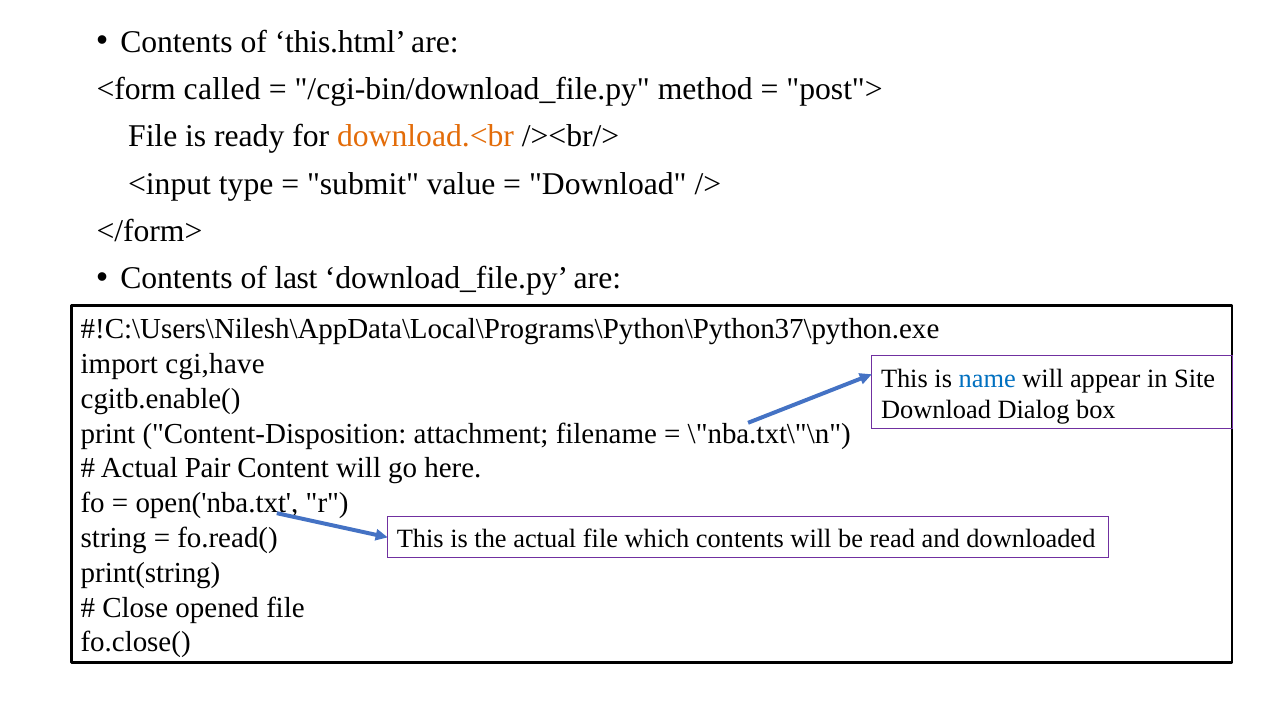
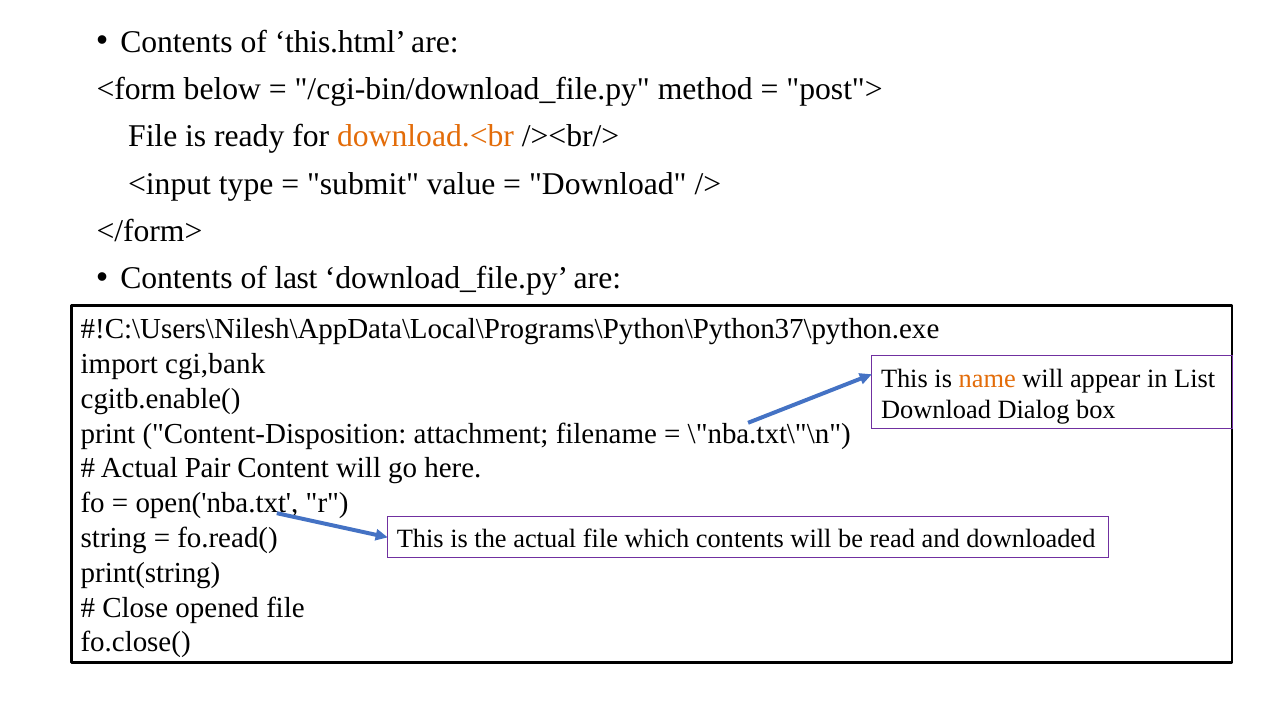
called: called -> below
cgi,have: cgi,have -> cgi,bank
name colour: blue -> orange
Site: Site -> List
